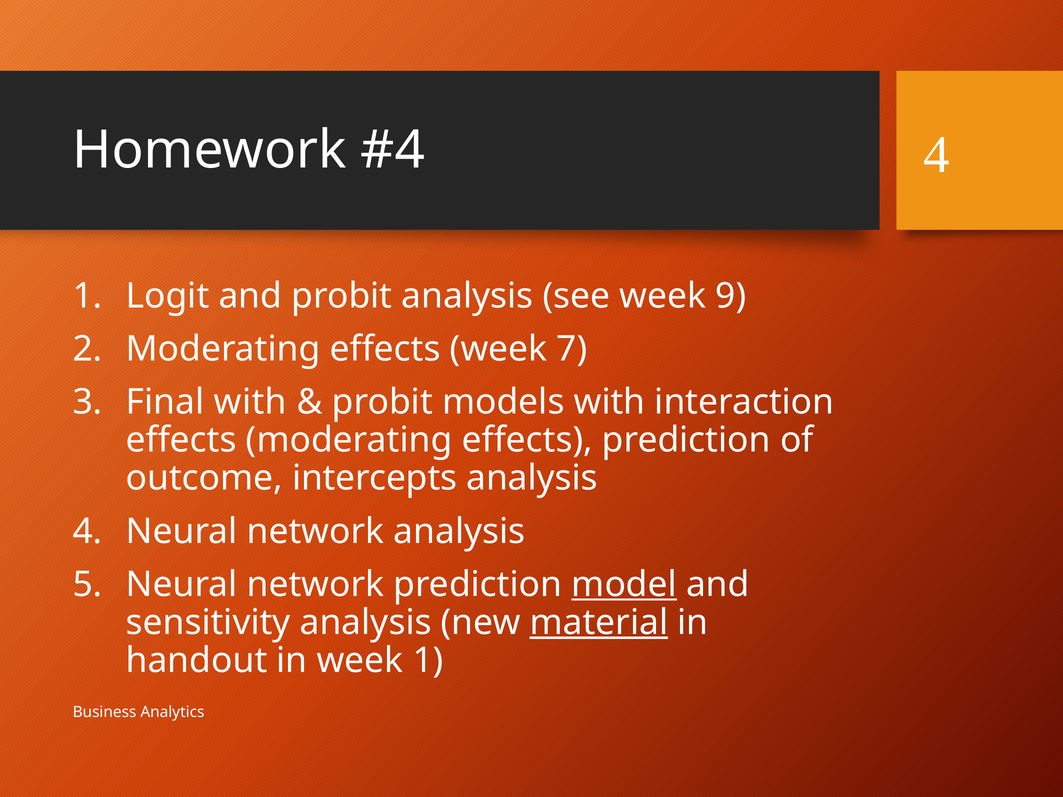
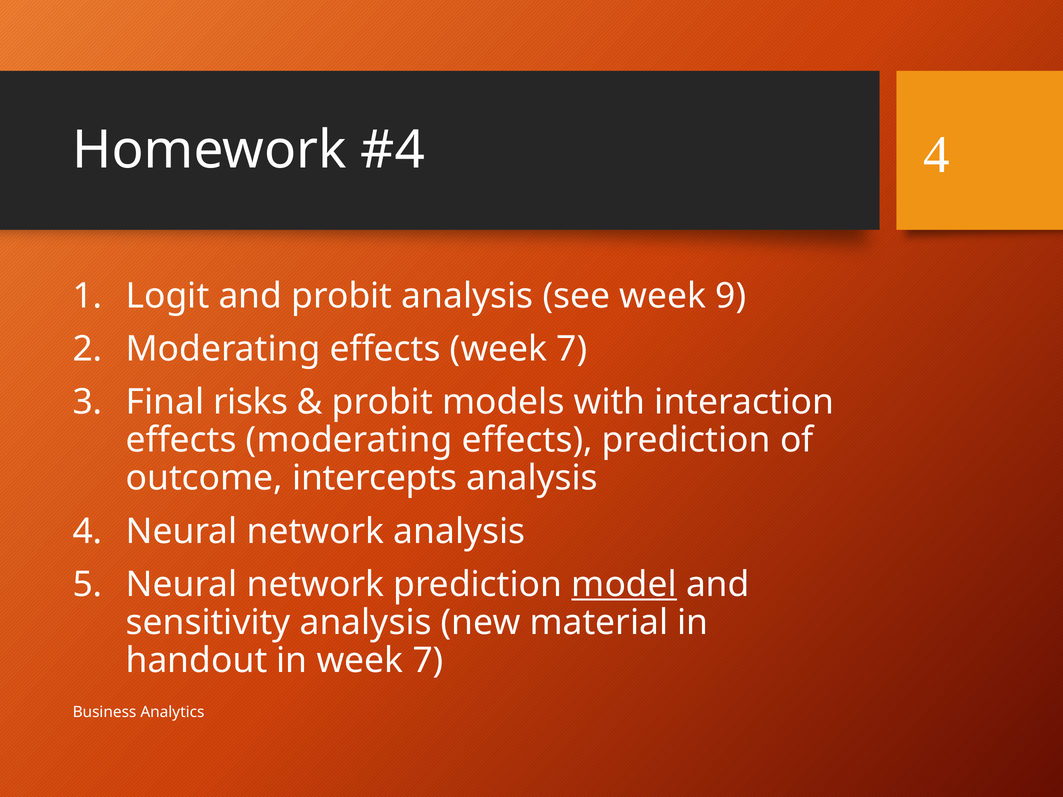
Final with: with -> risks
material underline: present -> none
in week 1: 1 -> 7
